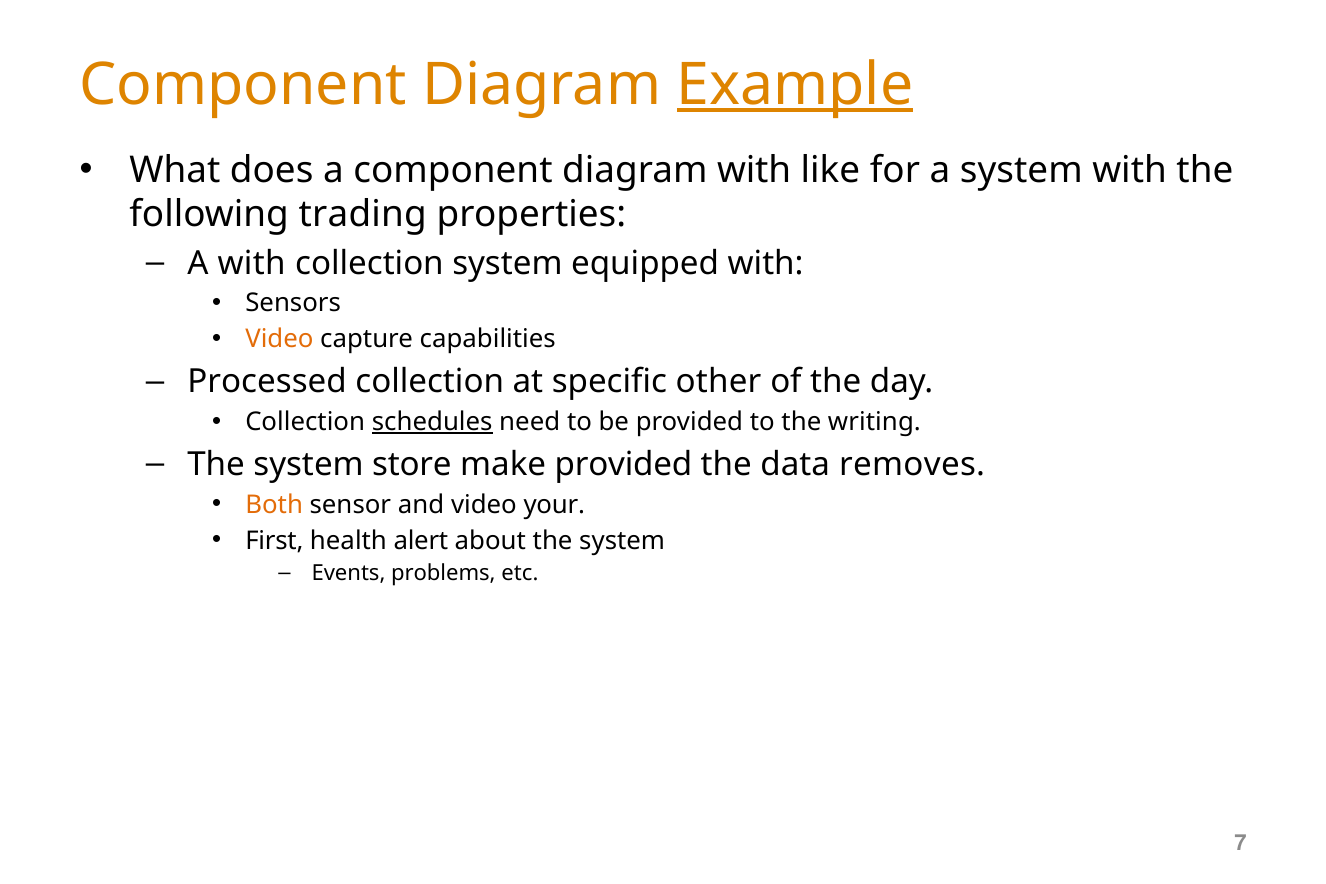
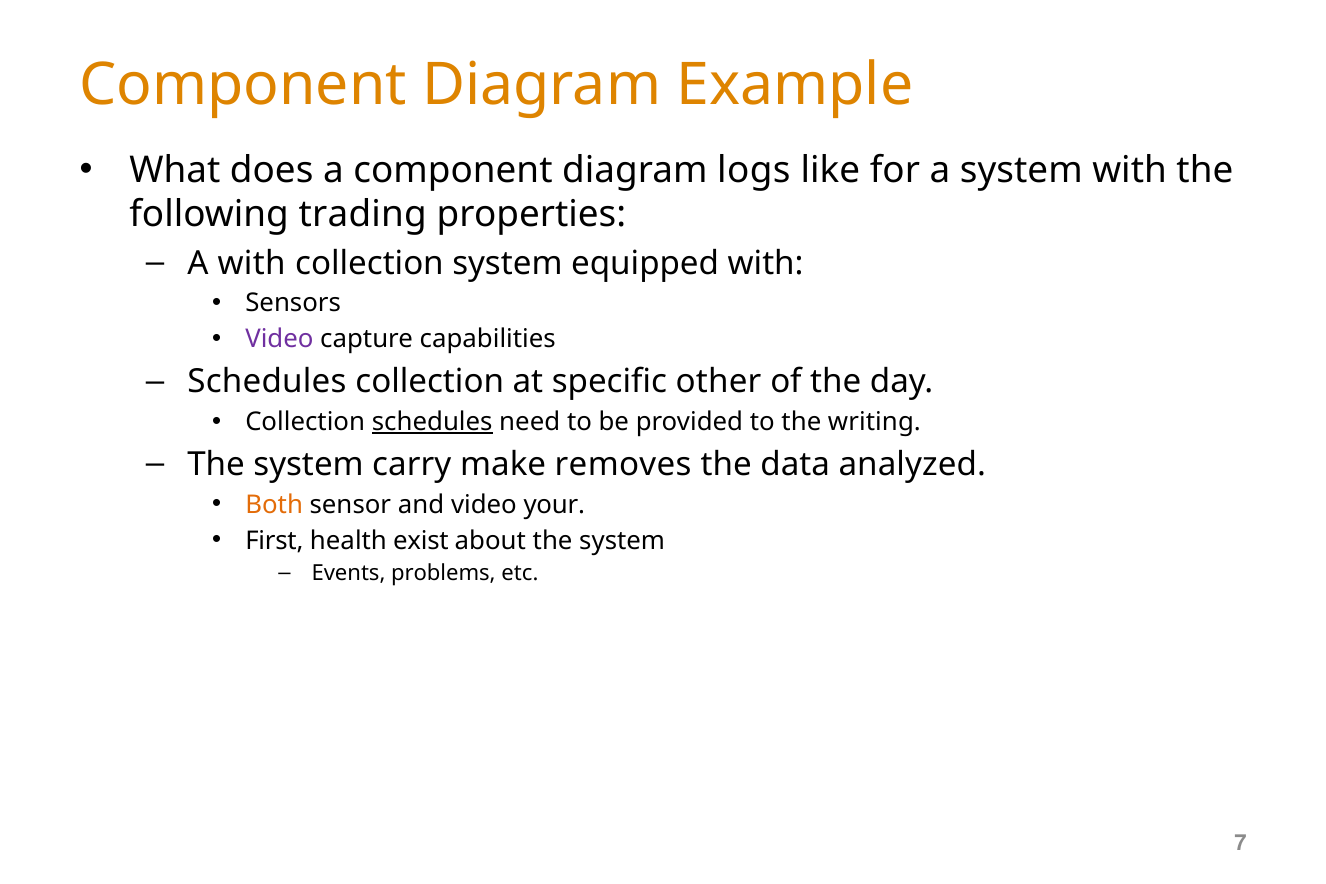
Example underline: present -> none
diagram with: with -> logs
Video at (279, 339) colour: orange -> purple
Processed at (267, 382): Processed -> Schedules
store: store -> carry
make provided: provided -> removes
removes: removes -> analyzed
alert: alert -> exist
